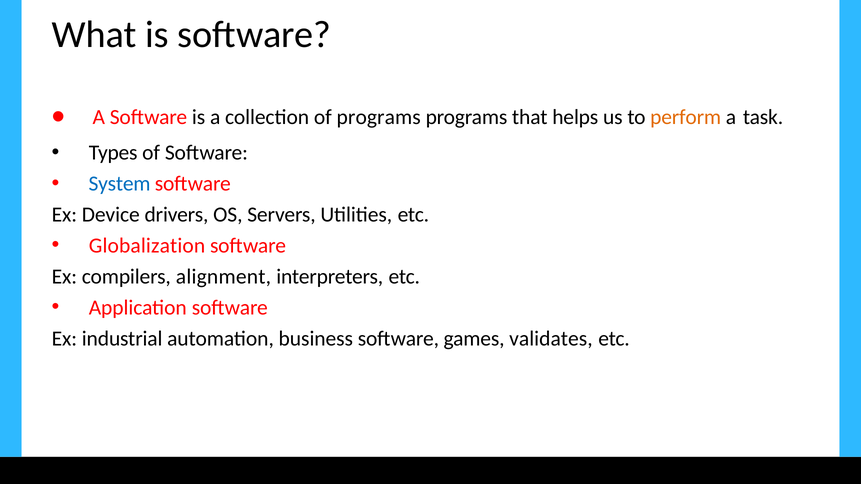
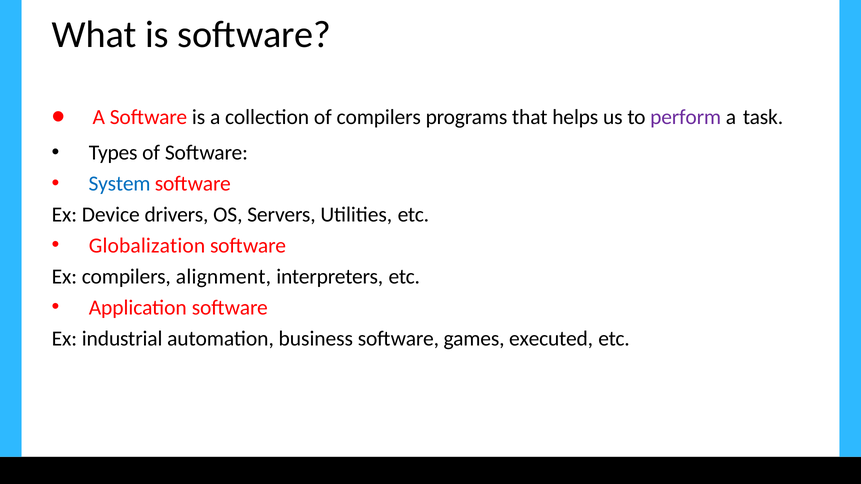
of programs: programs -> compilers
perform colour: orange -> purple
validates: validates -> executed
